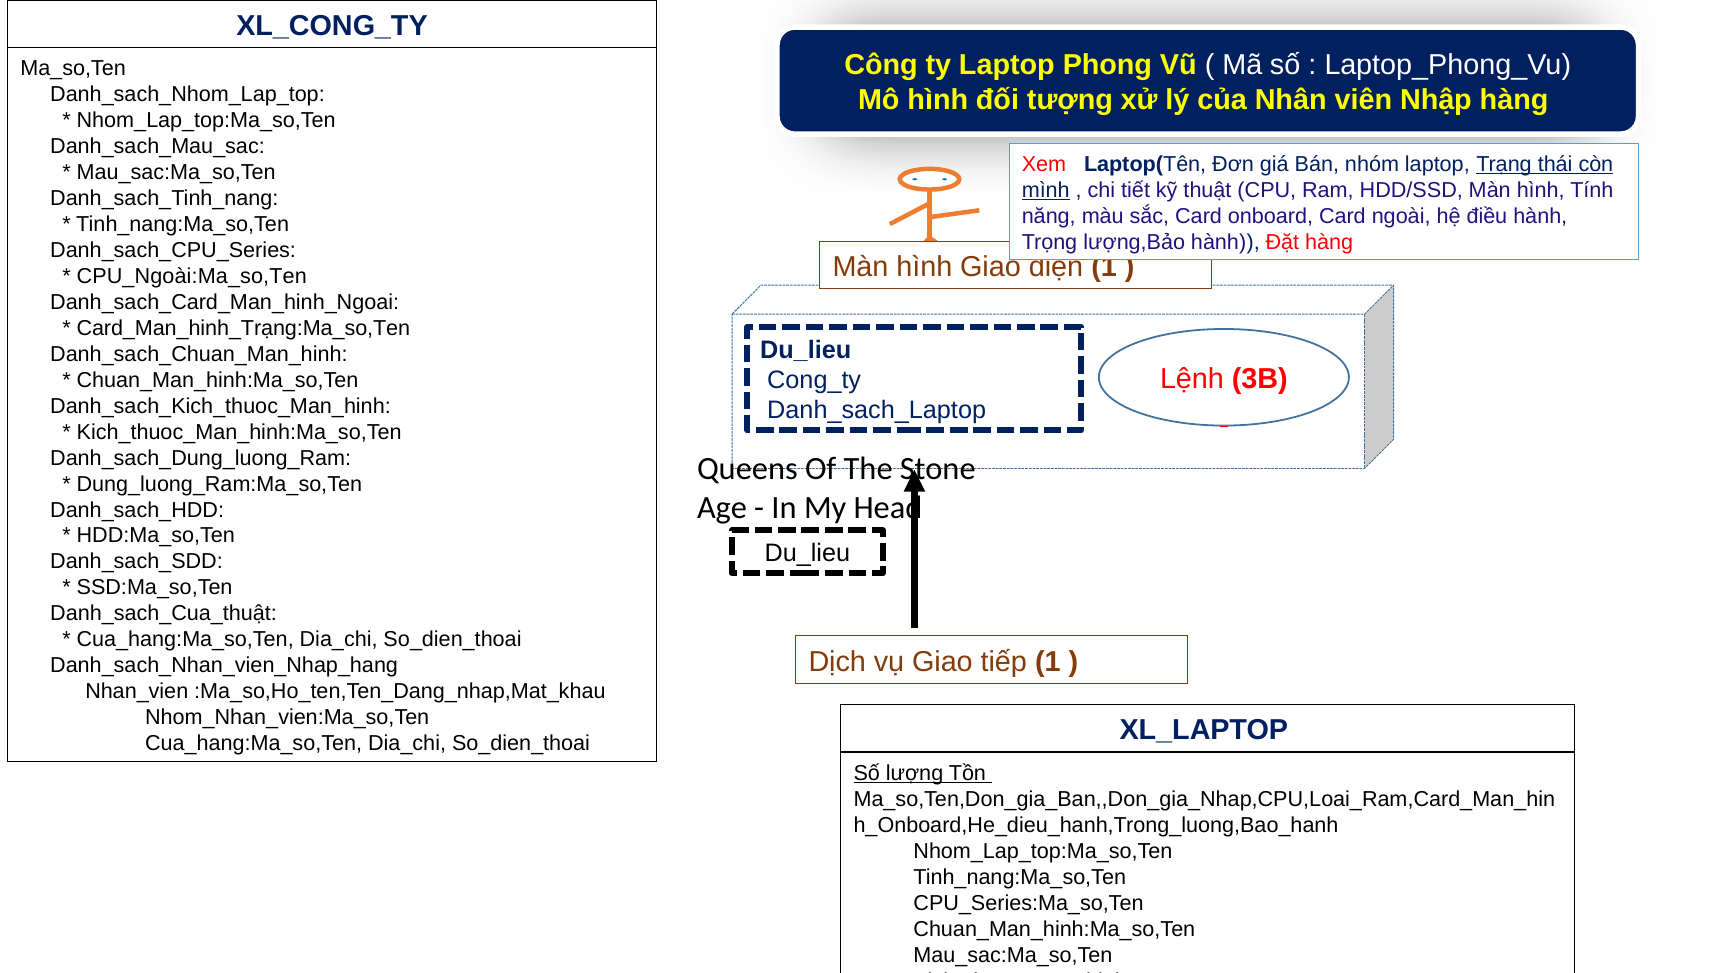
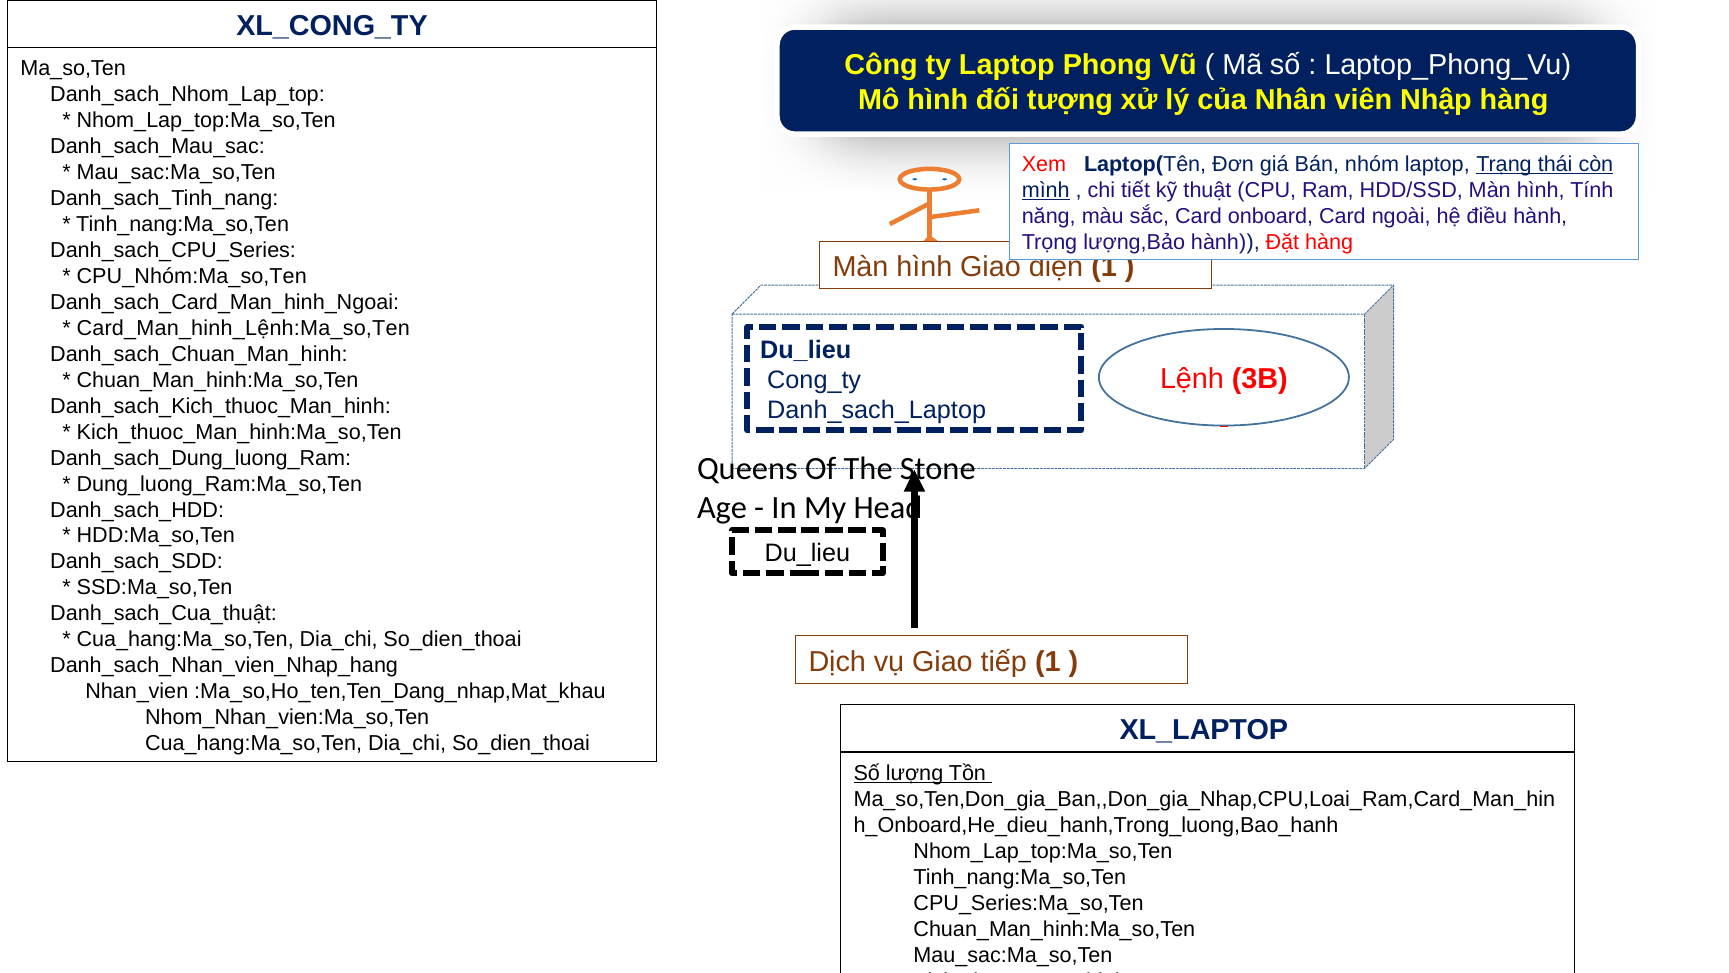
CPU_Ngoài:Ma_so,Ten: CPU_Ngoài:Ma_so,Ten -> CPU_Nhóm:Ma_so,Ten
Card_Man_hinh_Trạng:Ma_so,Ten: Card_Man_hinh_Trạng:Ma_so,Ten -> Card_Man_hinh_Lệnh:Ma_so,Ten
